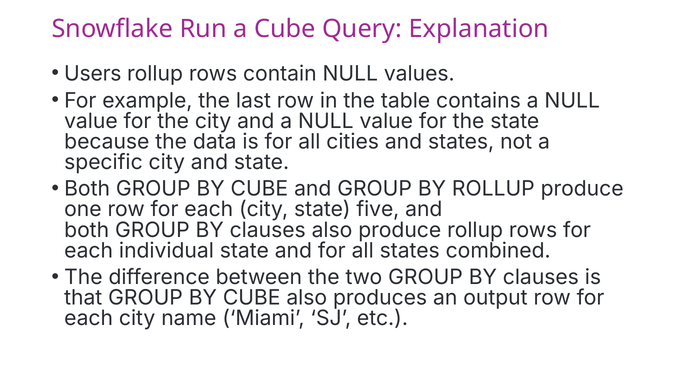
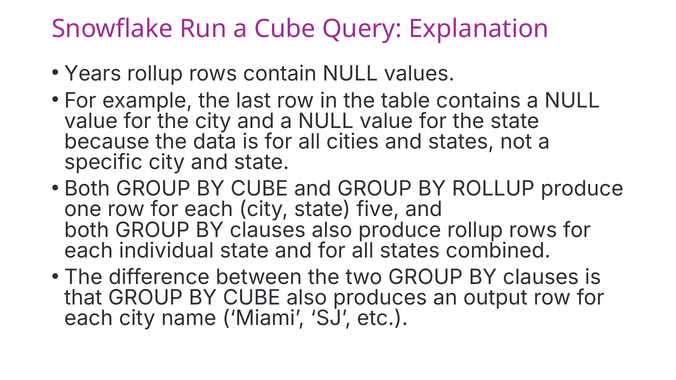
Users: Users -> Years
